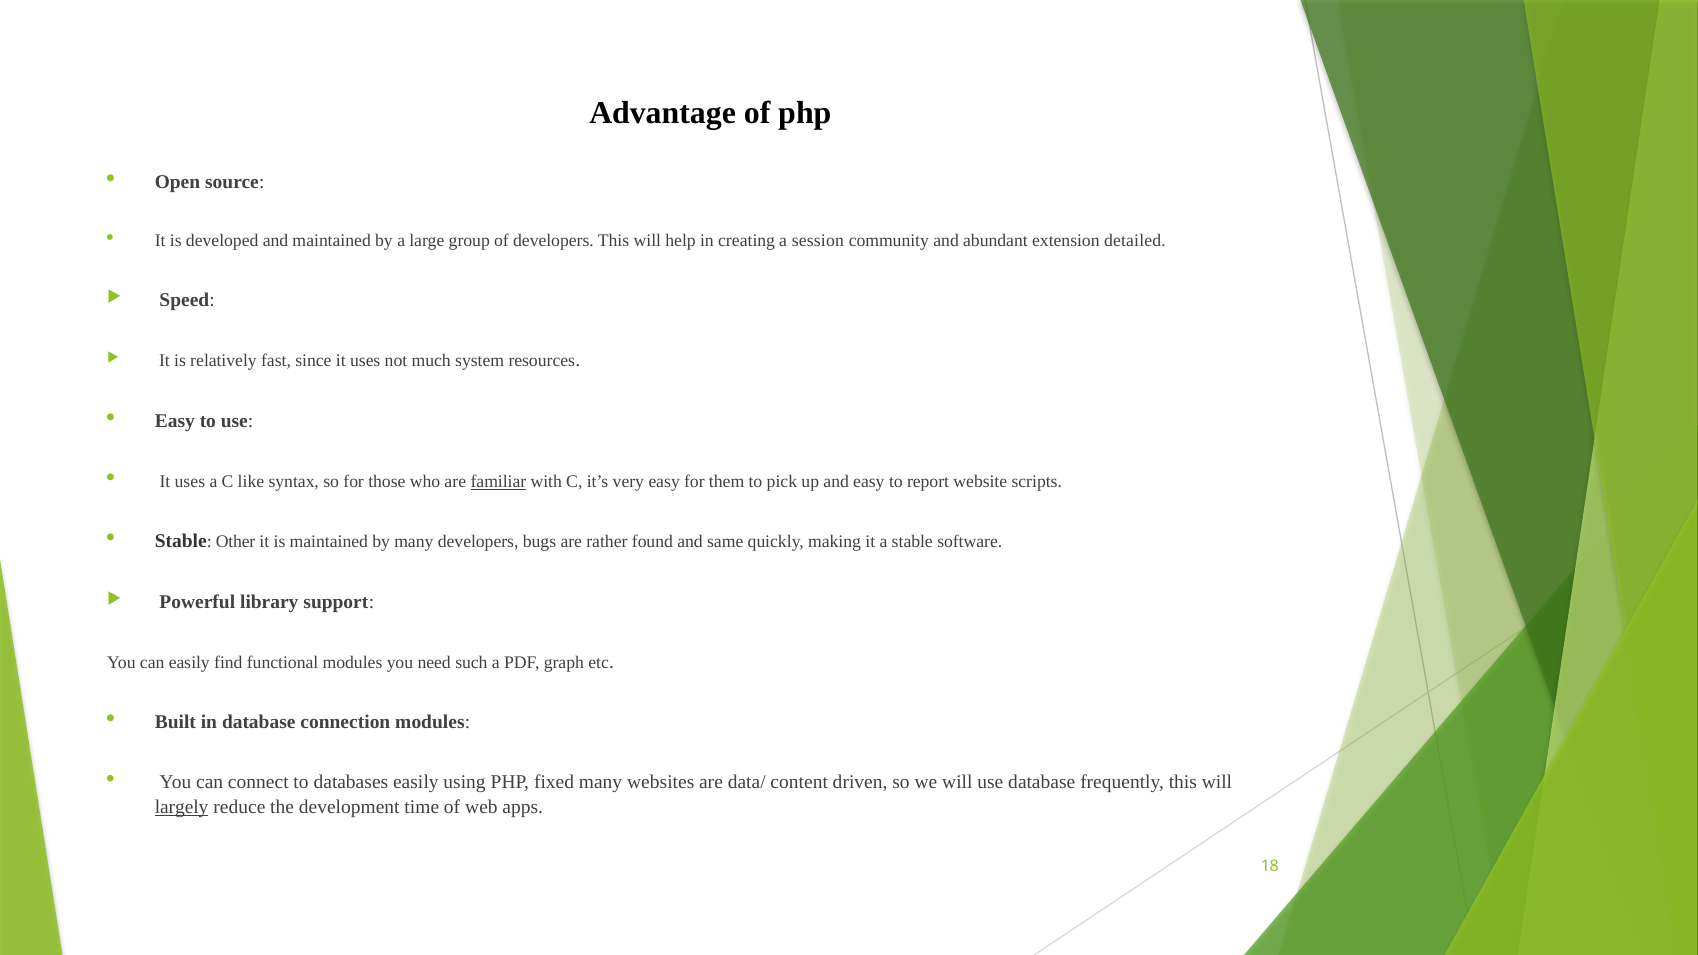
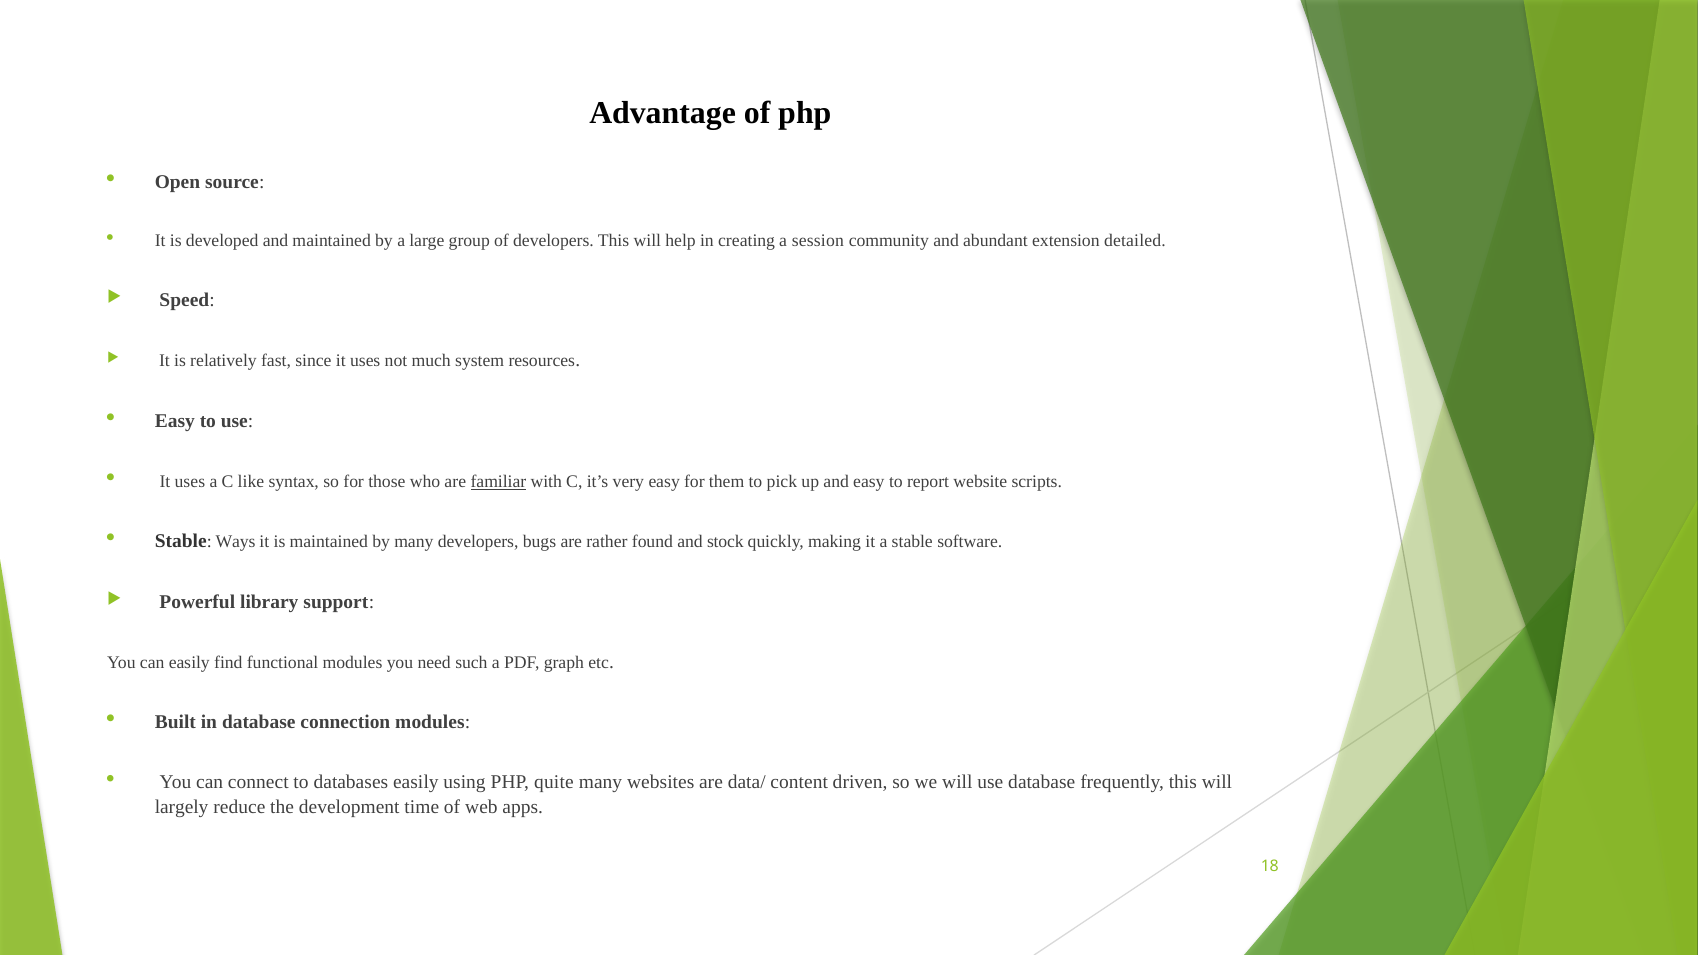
Other: Other -> Ways
same: same -> stock
fixed: fixed -> quite
largely underline: present -> none
